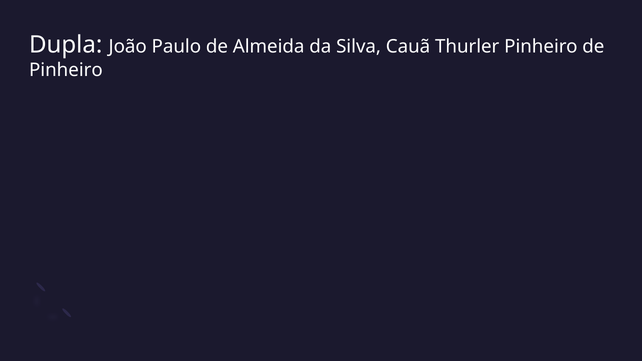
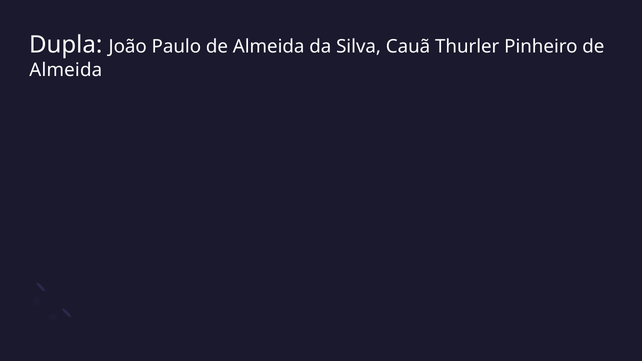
Pinheiro at (66, 70): Pinheiro -> Almeida
